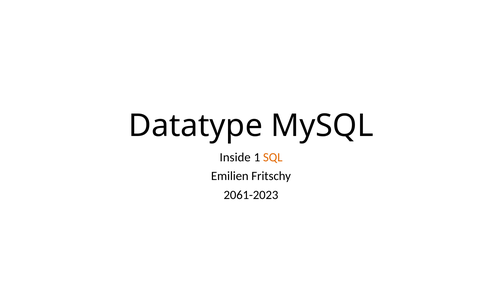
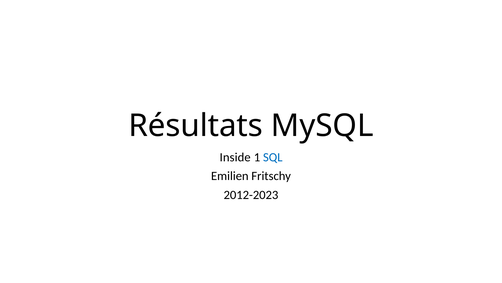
Datatype: Datatype -> Résultats
SQL colour: orange -> blue
2061-2023: 2061-2023 -> 2012-2023
